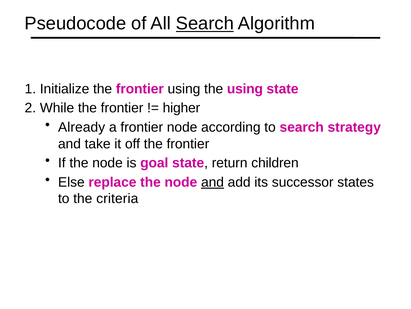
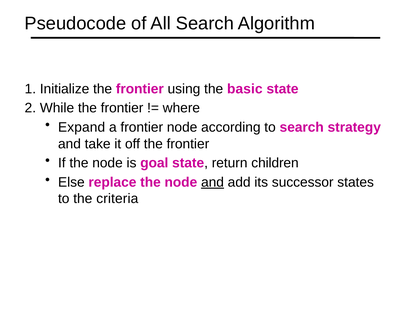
Search at (205, 24) underline: present -> none
the using: using -> basic
higher: higher -> where
Already: Already -> Expand
